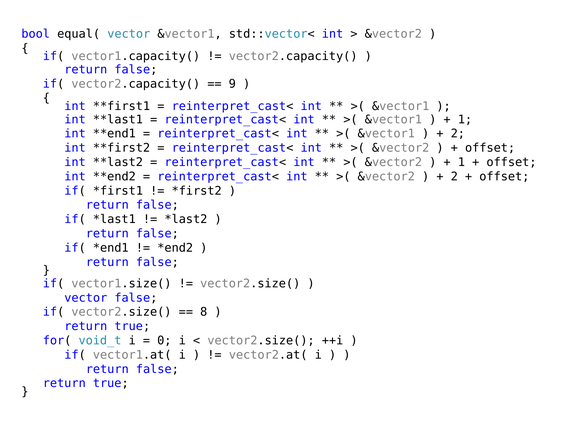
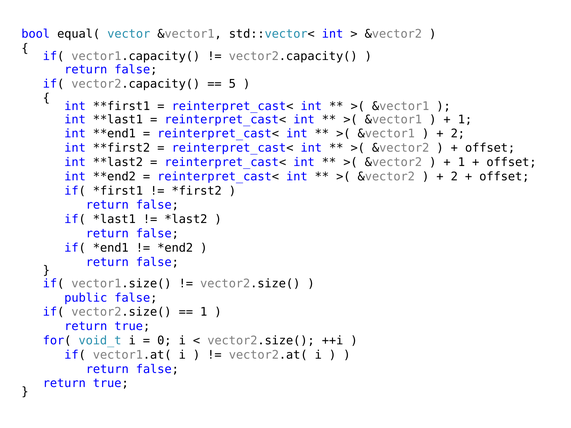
9: 9 -> 5
vector at (86, 298): vector -> public
8 at (204, 312): 8 -> 1
